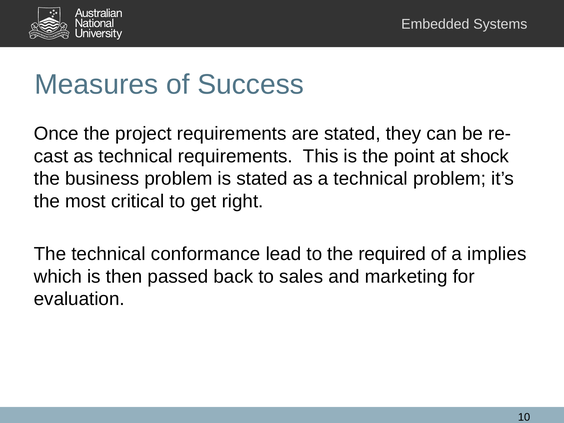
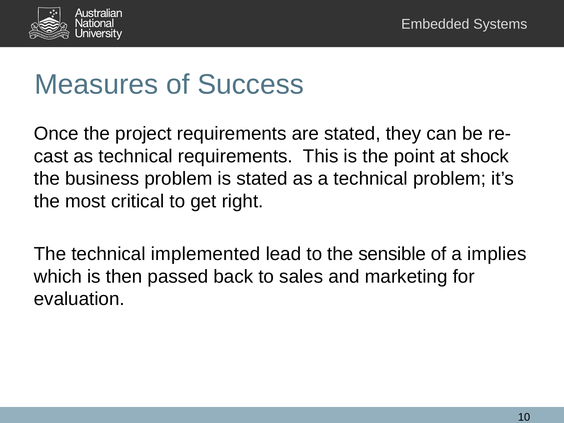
conformance: conformance -> implemented
required: required -> sensible
